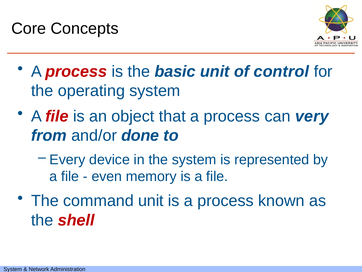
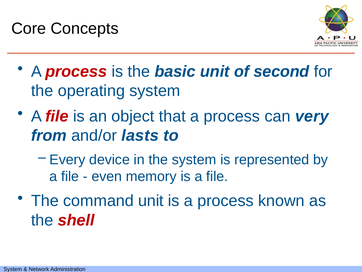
control: control -> second
done: done -> lasts
